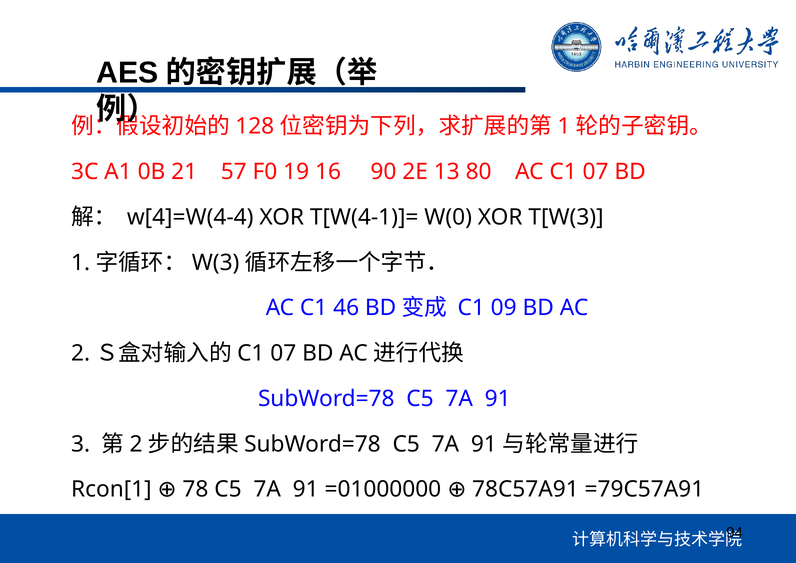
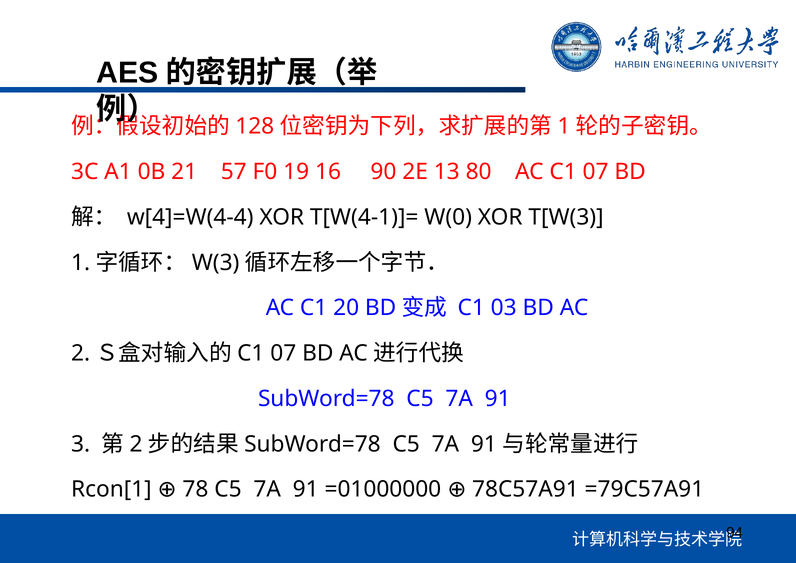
46: 46 -> 20
09: 09 -> 03
